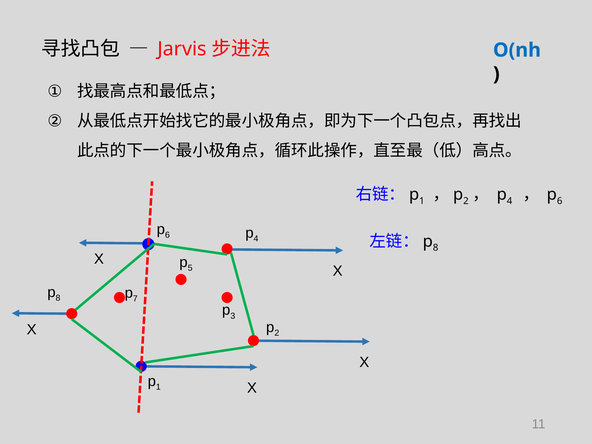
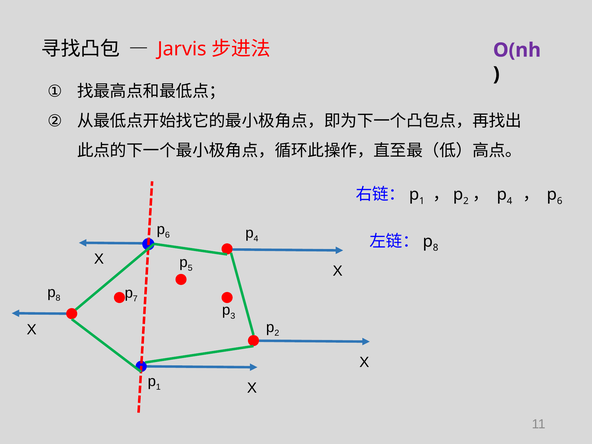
O(nh colour: blue -> purple
